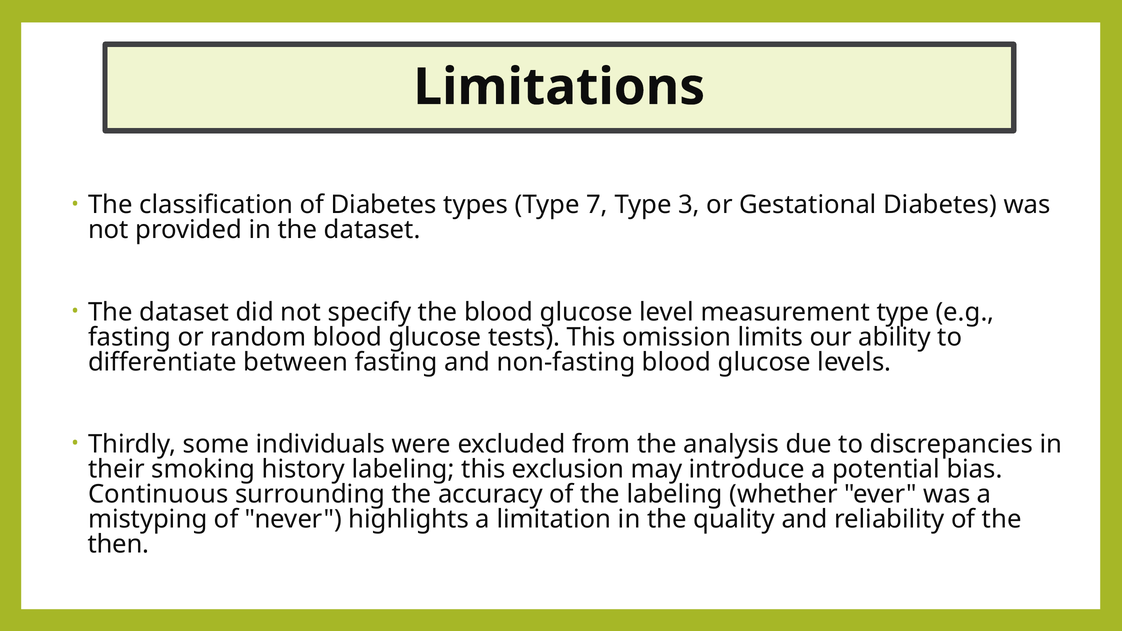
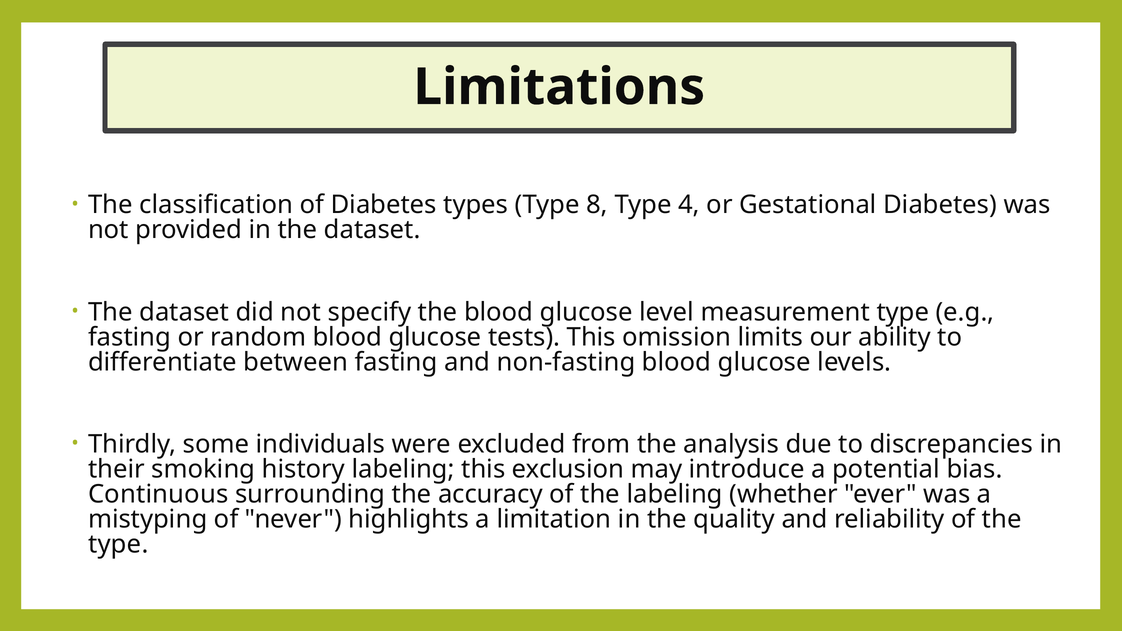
7: 7 -> 8
3: 3 -> 4
then at (119, 544): then -> type
